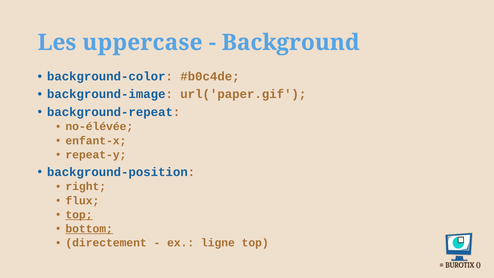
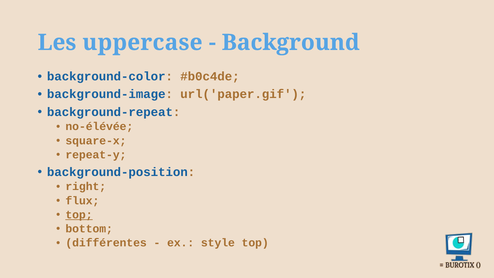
enfant-x: enfant-x -> square-x
bottom underline: present -> none
directement: directement -> différentes
ligne: ligne -> style
